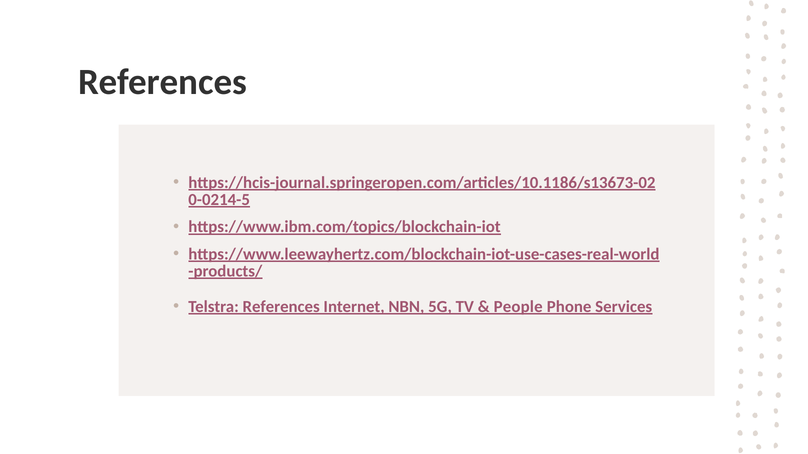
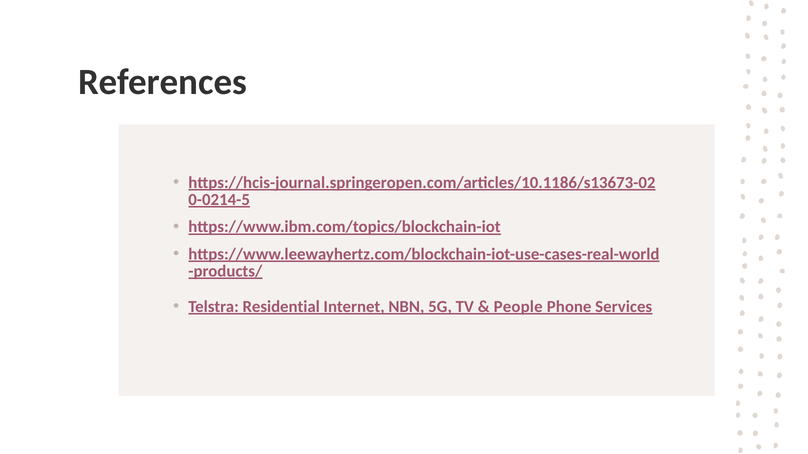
Telstra References: References -> Residential
